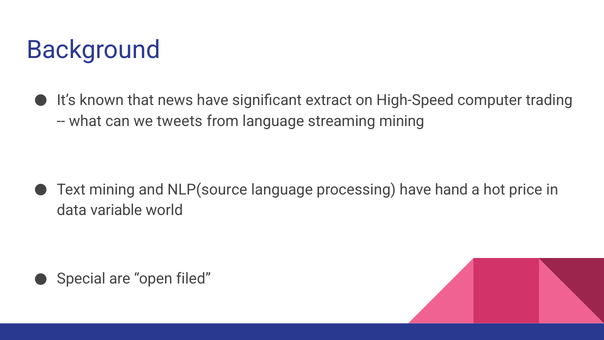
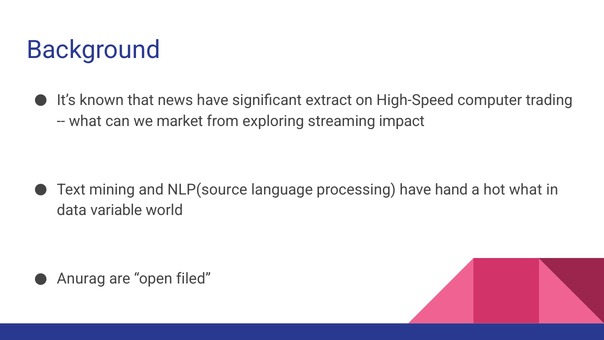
tweets: tweets -> market
from language: language -> exploring
streaming mining: mining -> impact
hot price: price -> what
Special: Special -> Anurag
